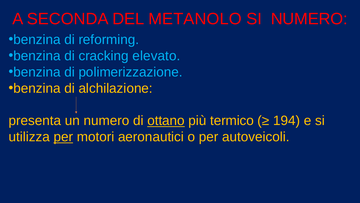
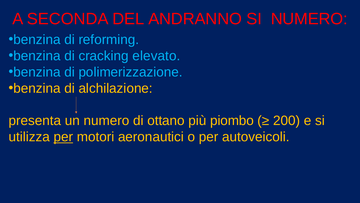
METANOLO: METANOLO -> ANDRANNO
ottano underline: present -> none
termico: termico -> piombo
194: 194 -> 200
